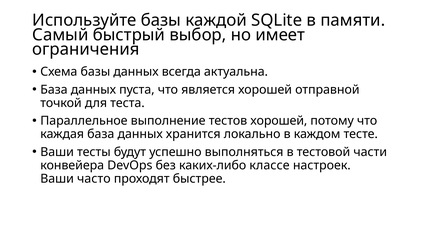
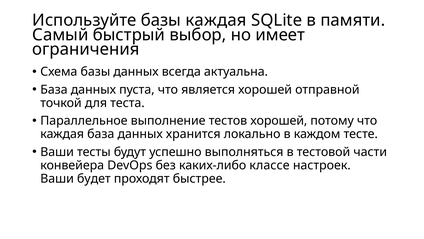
базы каждой: каждой -> каждая
часто: часто -> будет
